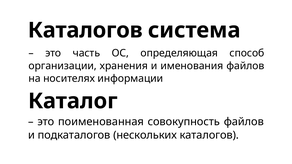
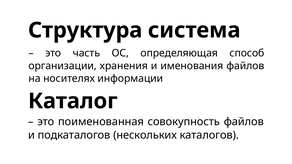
Каталогов at (85, 30): Каталогов -> Структура
